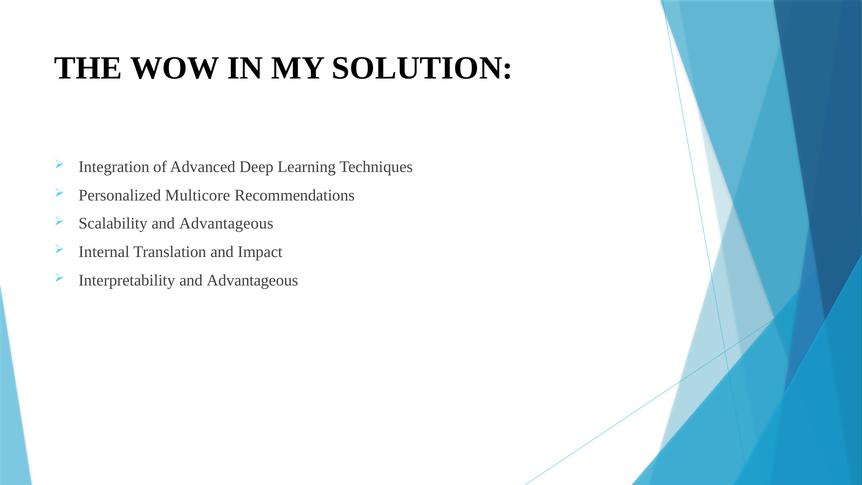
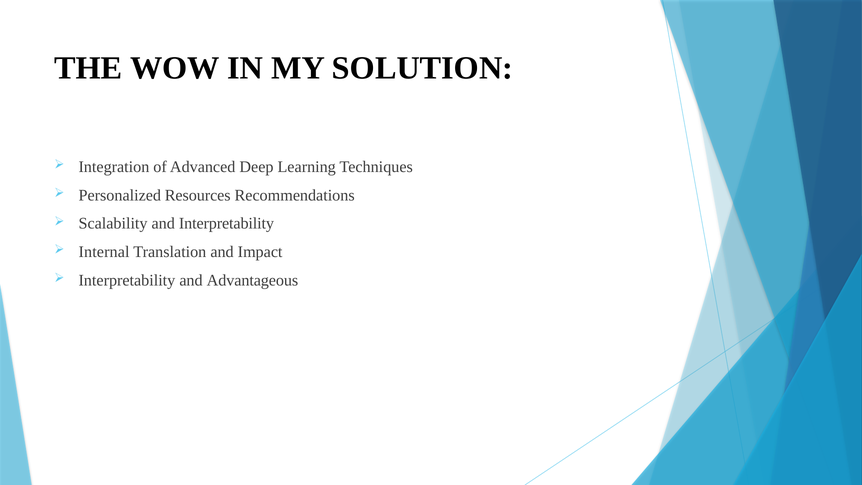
Multicore: Multicore -> Resources
Scalability and Advantageous: Advantageous -> Interpretability
